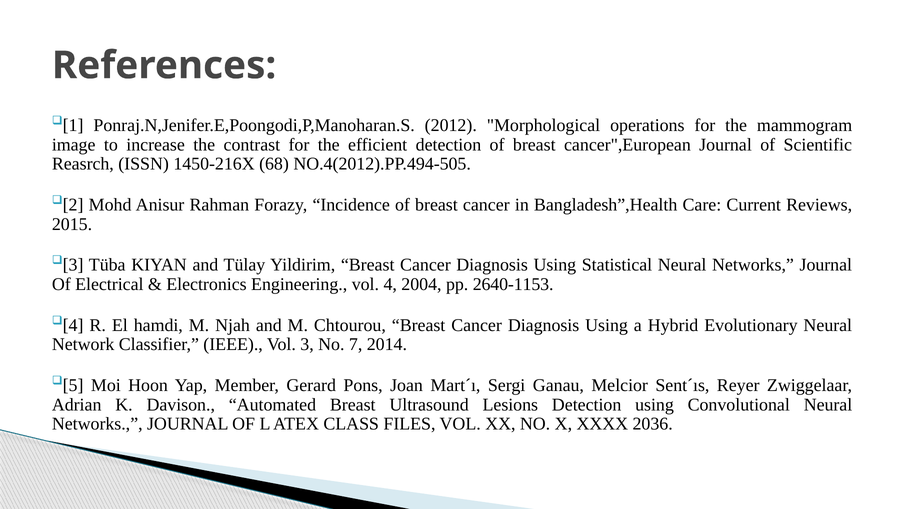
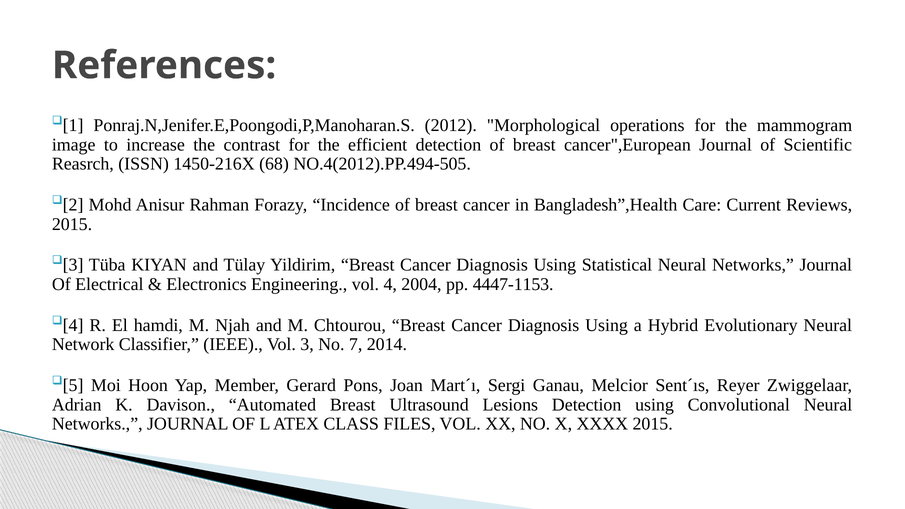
2640-1153: 2640-1153 -> 4447-1153
XXXX 2036: 2036 -> 2015
